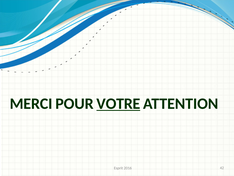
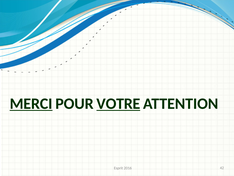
MERCI underline: none -> present
